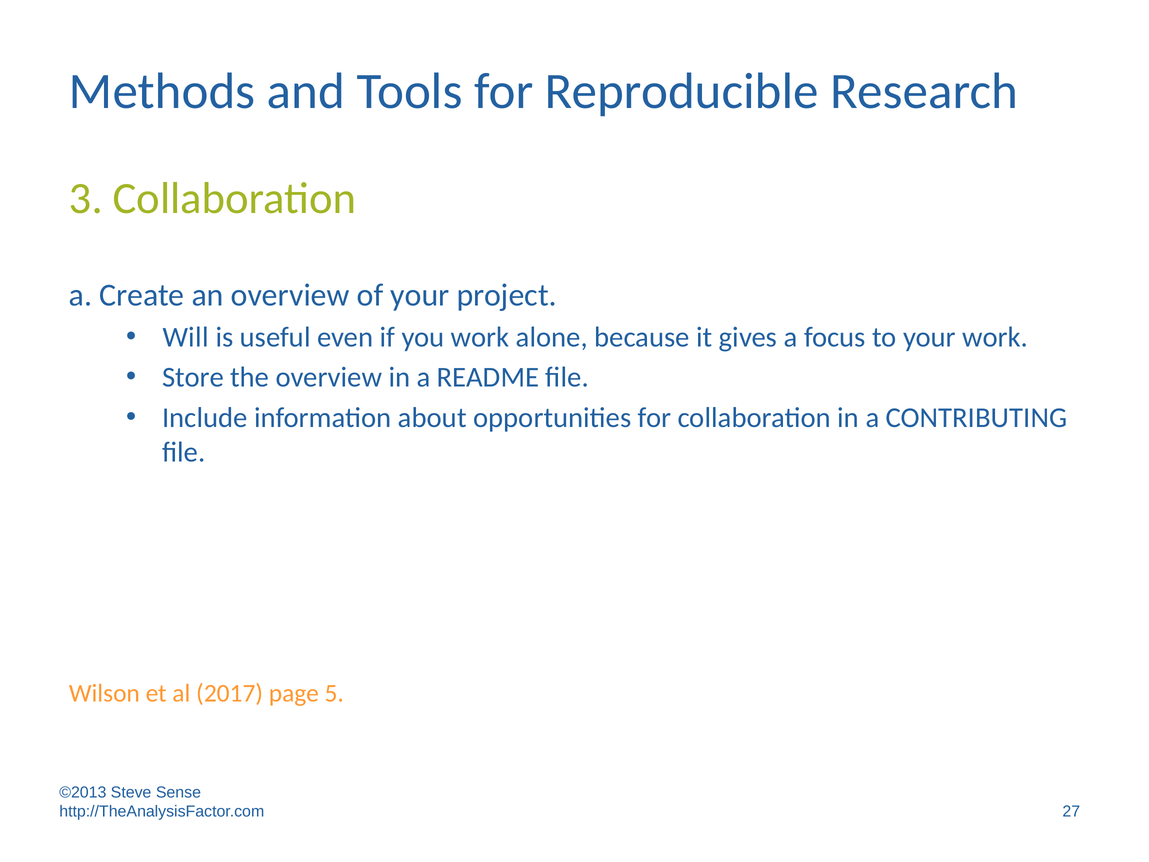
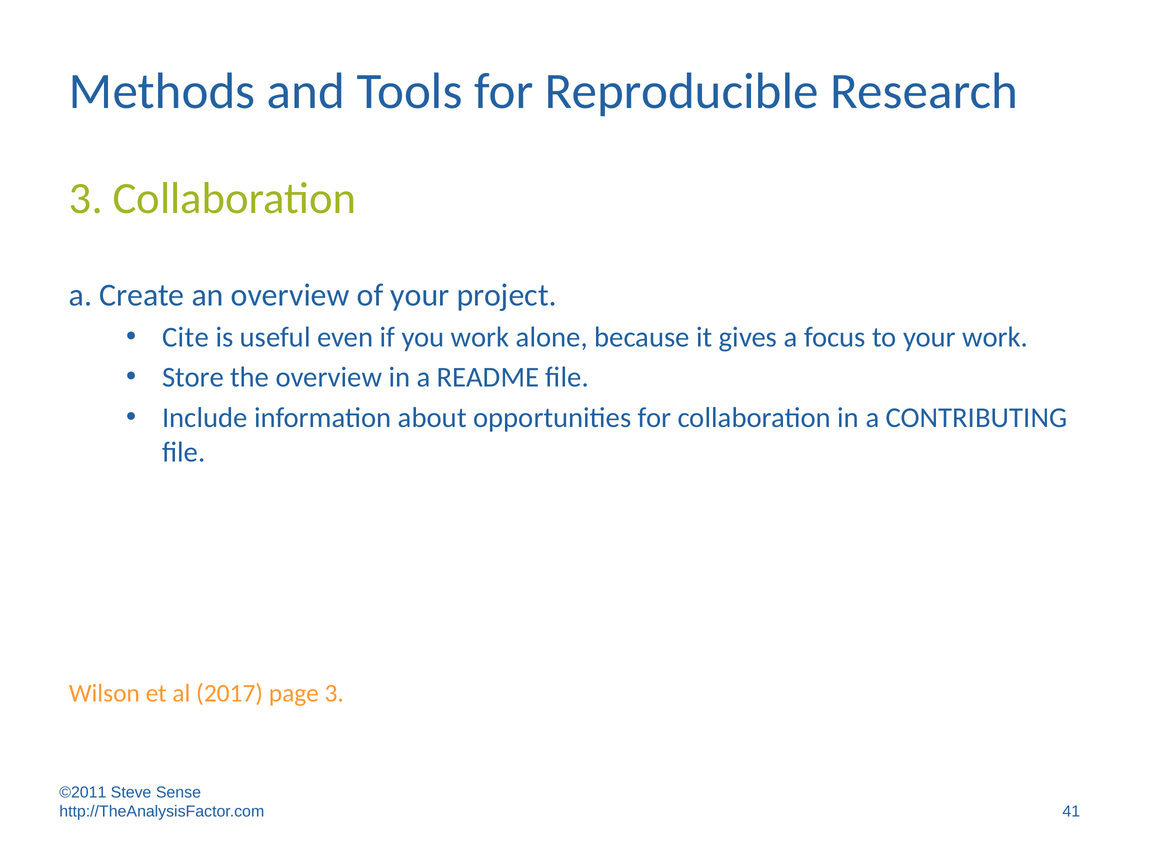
Will: Will -> Cite
page 5: 5 -> 3
©2013: ©2013 -> ©2011
27: 27 -> 41
